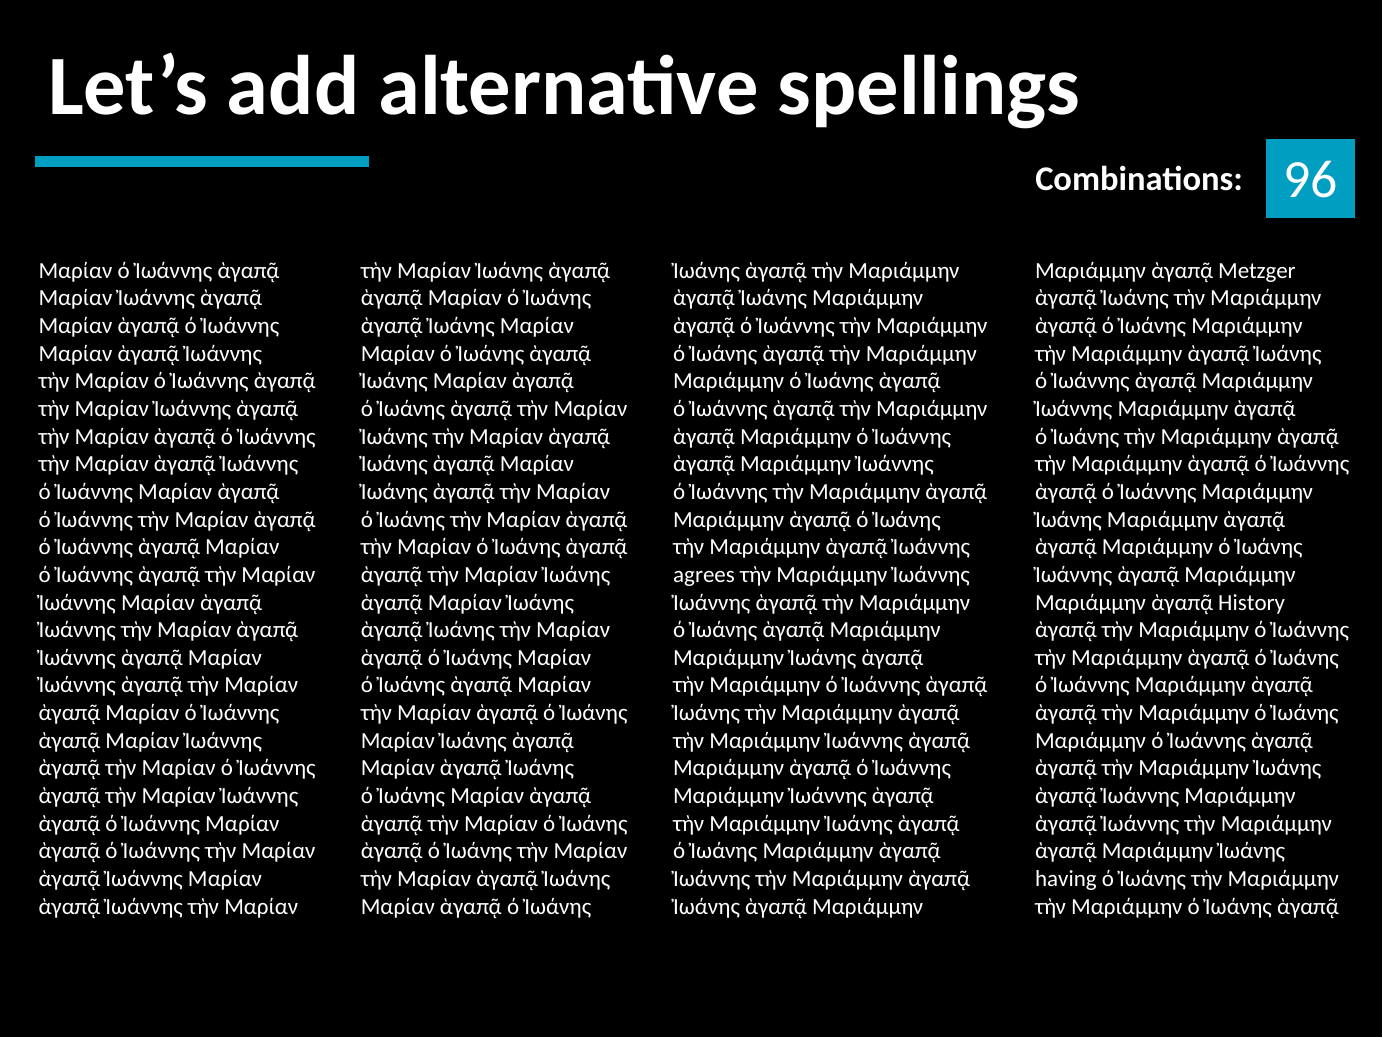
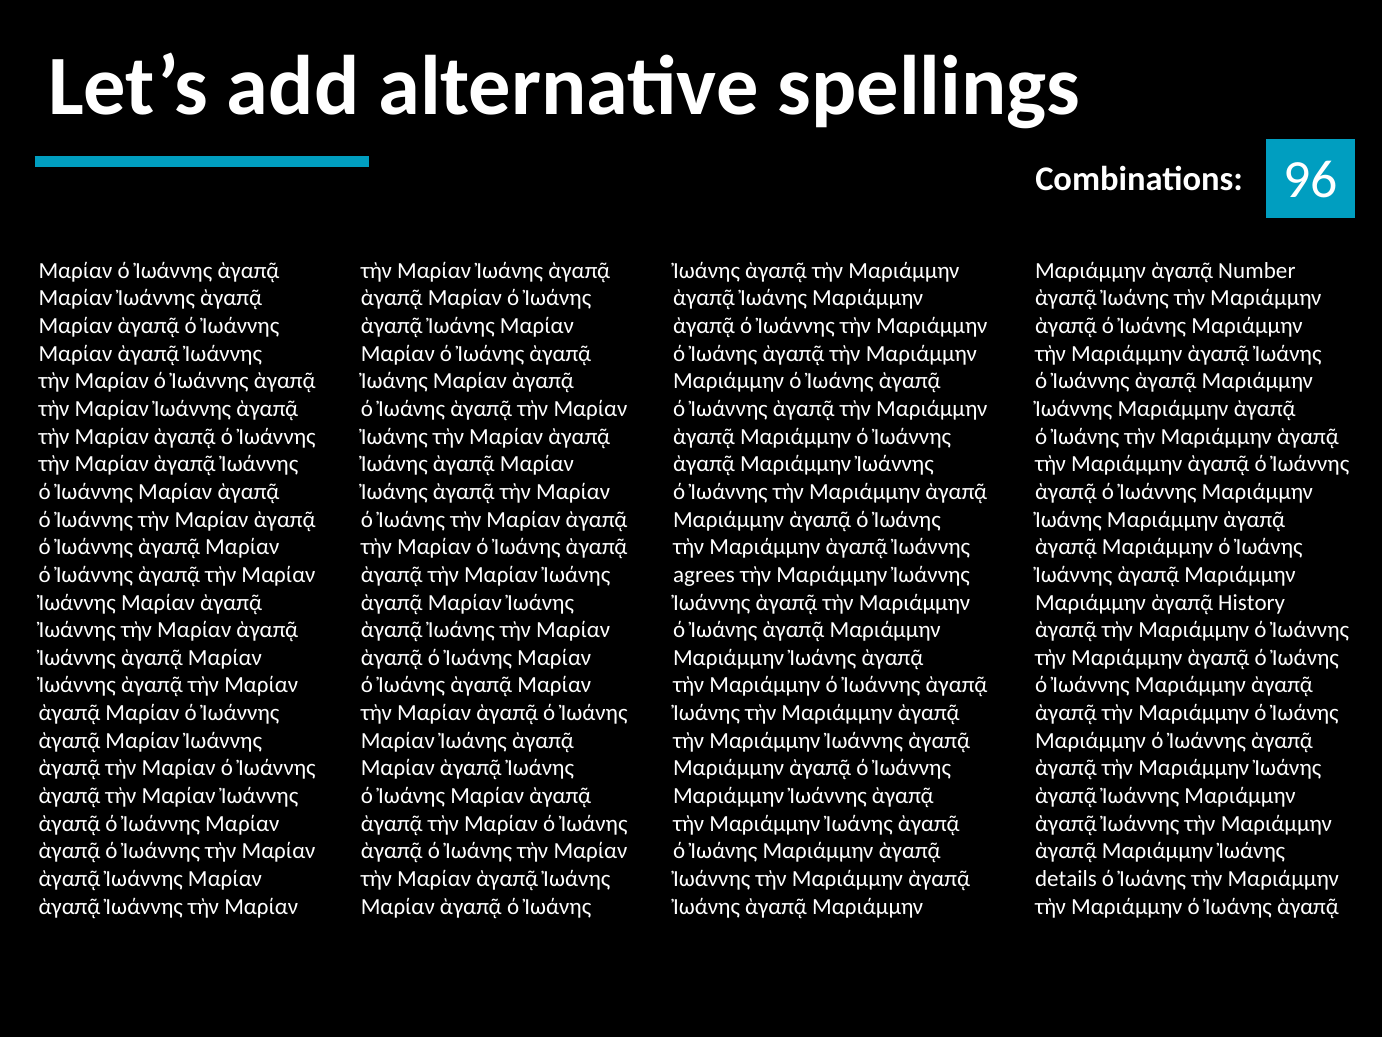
Metzger: Metzger -> Number
having: having -> details
